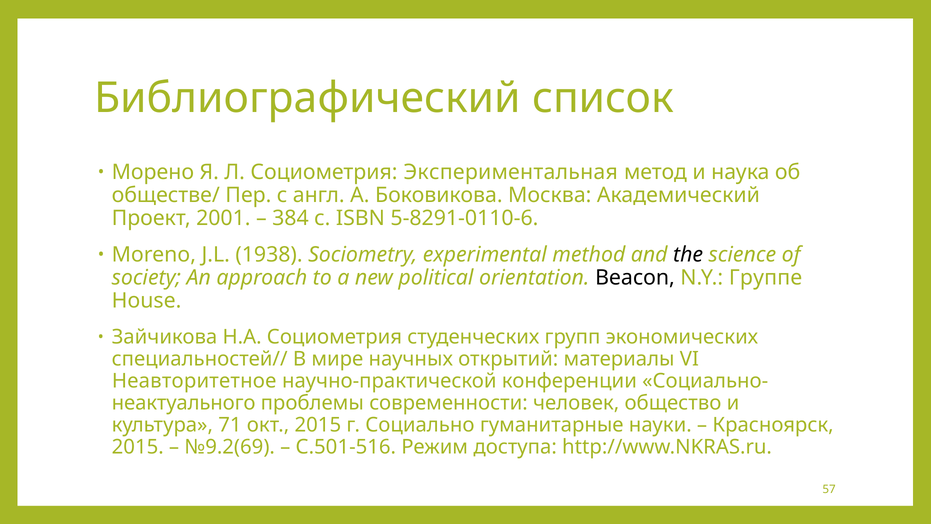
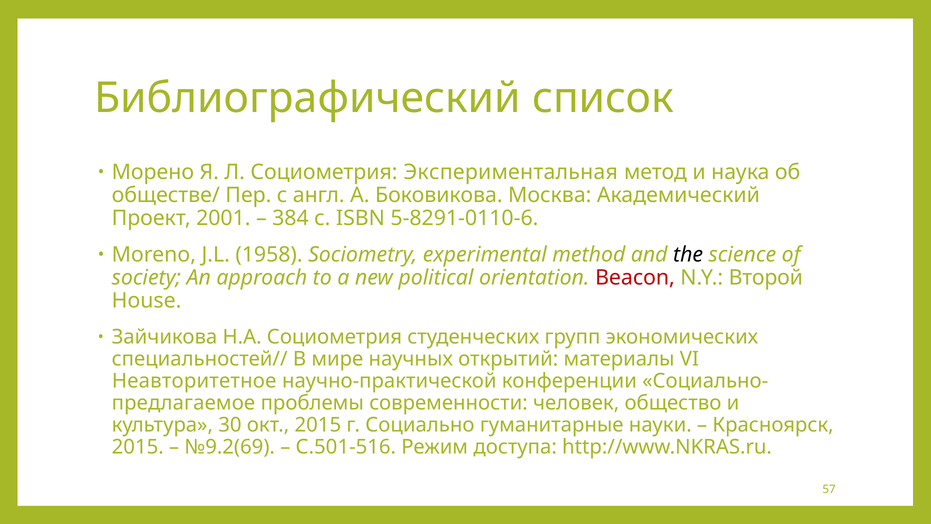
1938: 1938 -> 1958
Beacon colour: black -> red
Группе: Группе -> Второй
неактуального: неактуального -> предлагаемое
71: 71 -> 30
